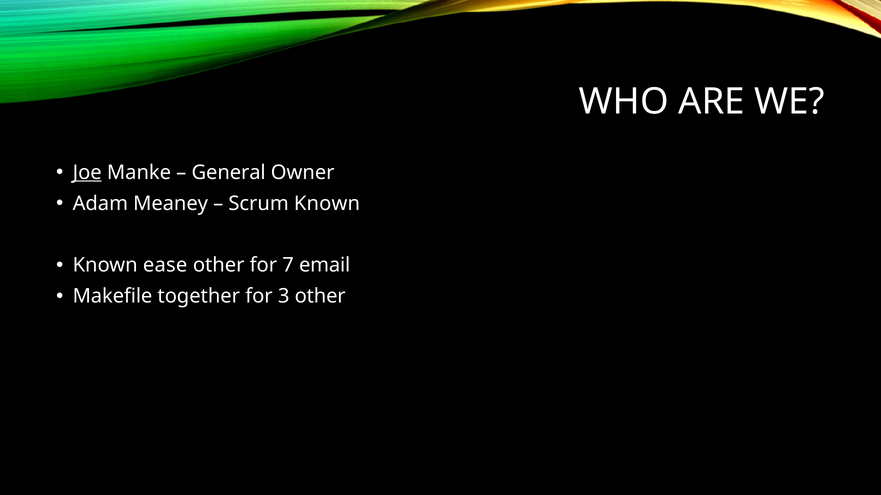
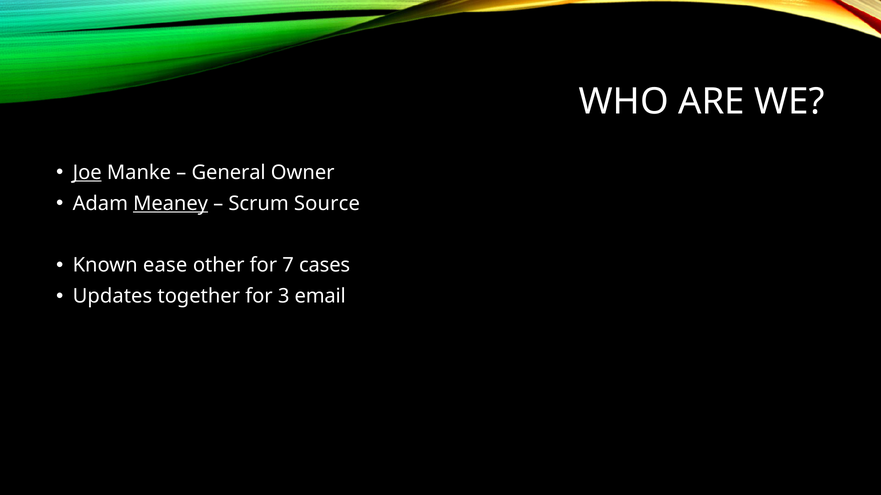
Meaney underline: none -> present
Scrum Known: Known -> Source
email: email -> cases
Makefile: Makefile -> Updates
3 other: other -> email
